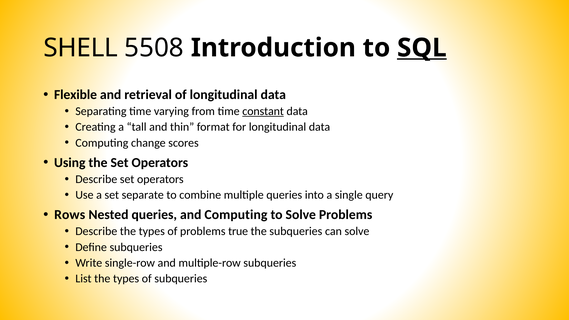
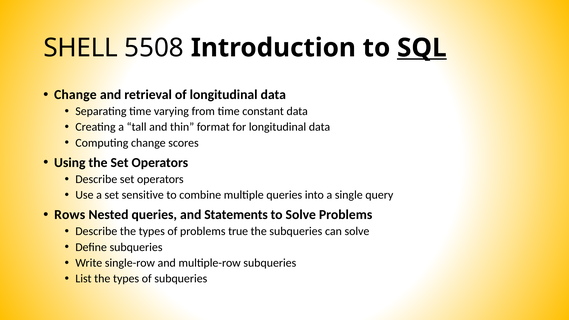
Flexible at (75, 95): Flexible -> Change
constant underline: present -> none
separate: separate -> sensitive
and Computing: Computing -> Statements
